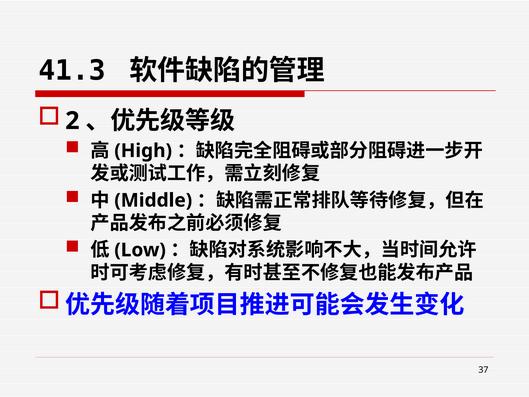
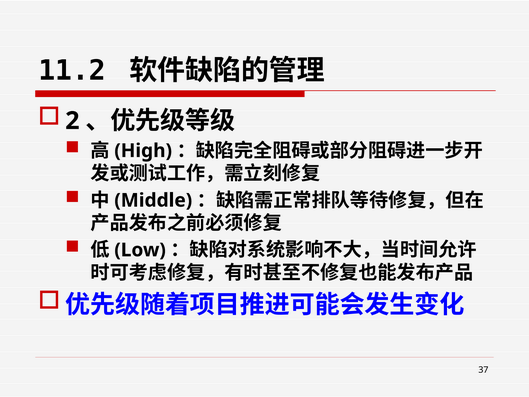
41.3: 41.3 -> 11.2
